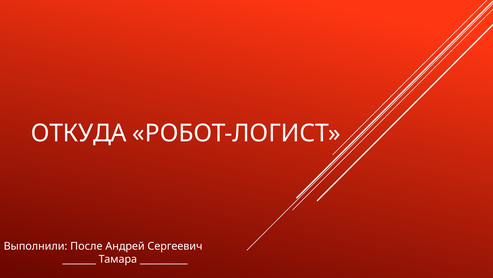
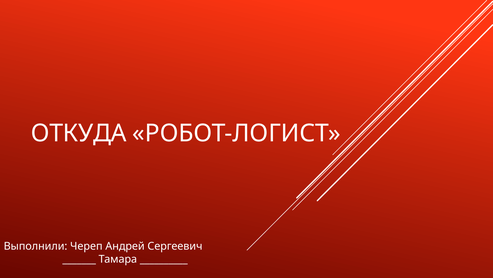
После: После -> Череп
